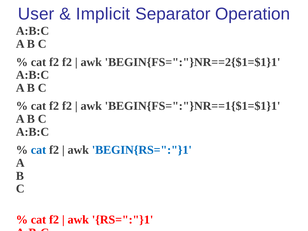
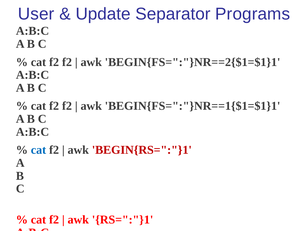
Implicit: Implicit -> Update
Operation: Operation -> Programs
BEGIN{RS=":"}1 colour: blue -> red
